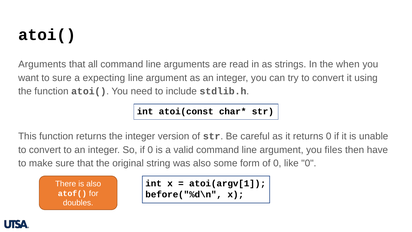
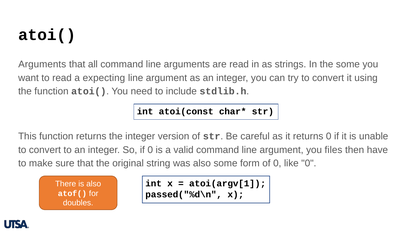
the when: when -> some
to sure: sure -> read
before("%d\n: before("%d\n -> passed("%d\n
